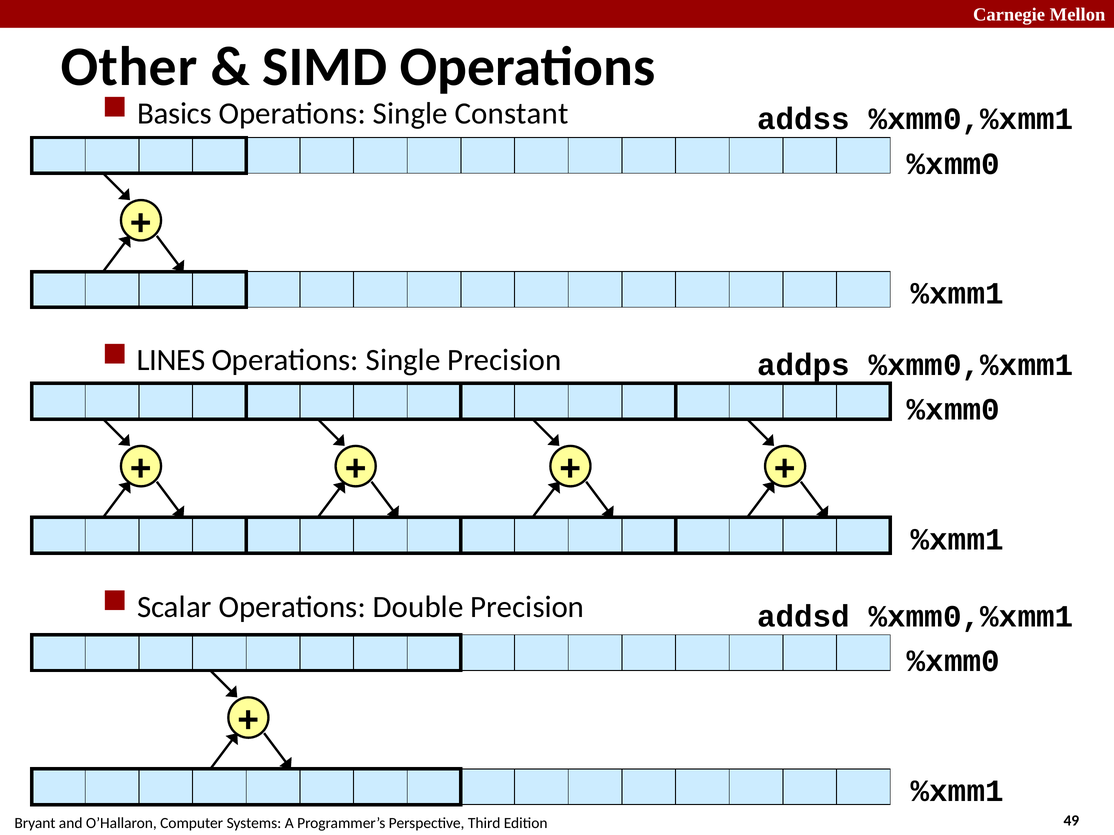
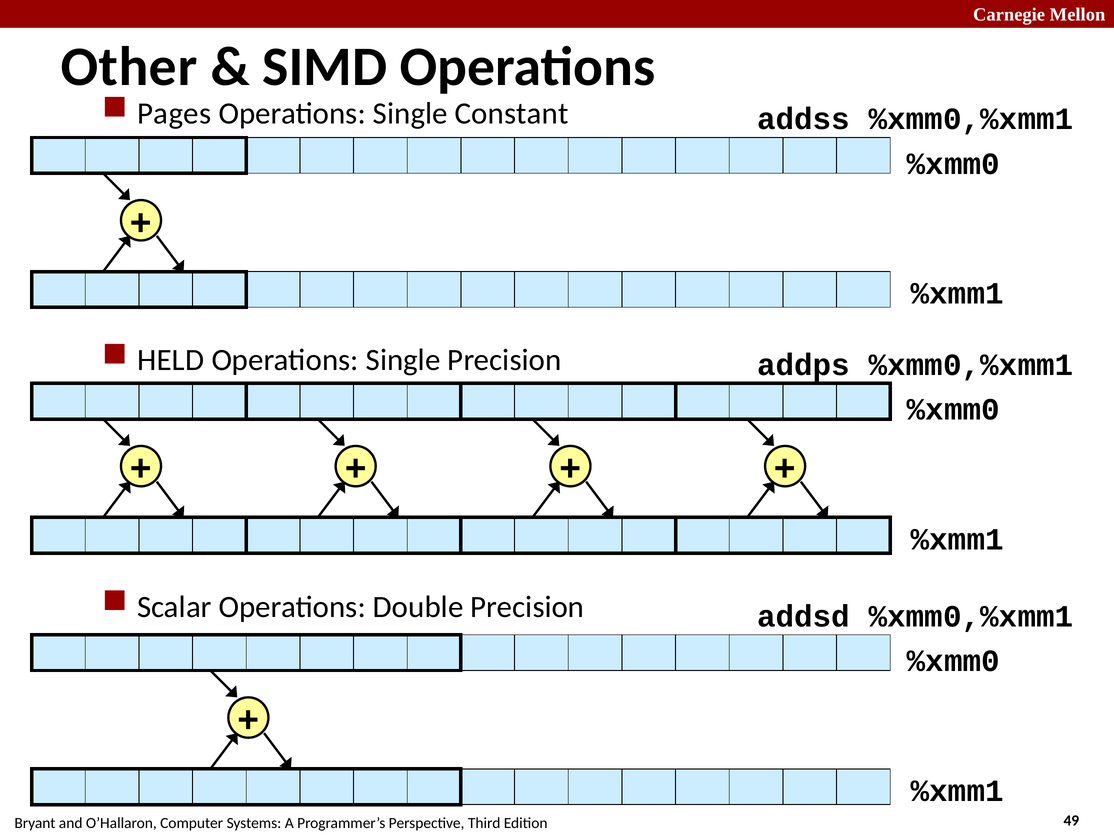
Basics: Basics -> Pages
LINES: LINES -> HELD
